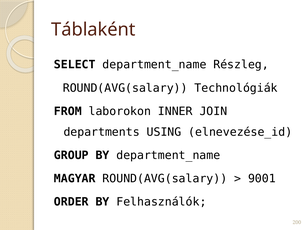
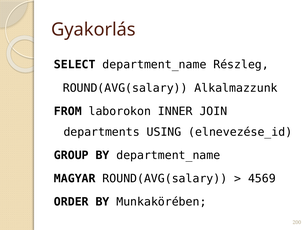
Táblaként: Táblaként -> Gyakorlás
Technológiák: Technológiák -> Alkalmazzunk
9001: 9001 -> 4569
Felhasználók: Felhasználók -> Munkakörében
